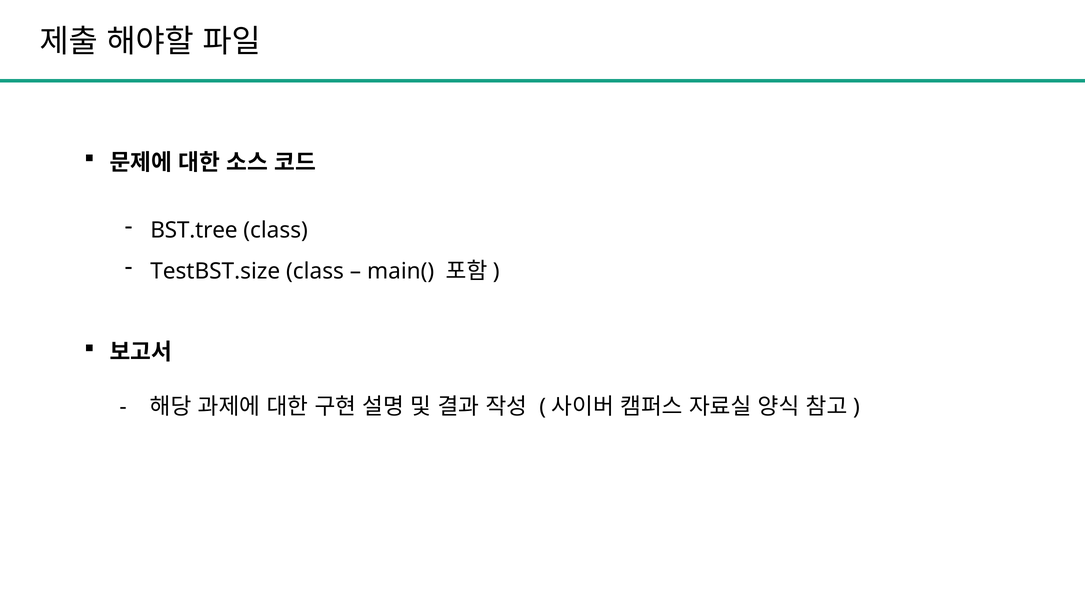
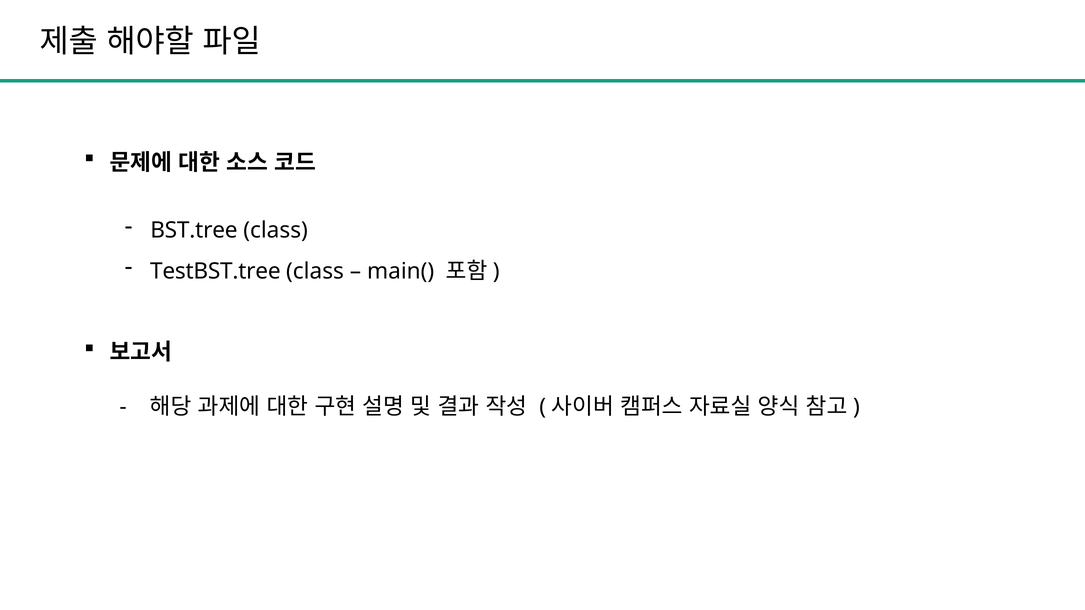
TestBST.size: TestBST.size -> TestBST.tree
